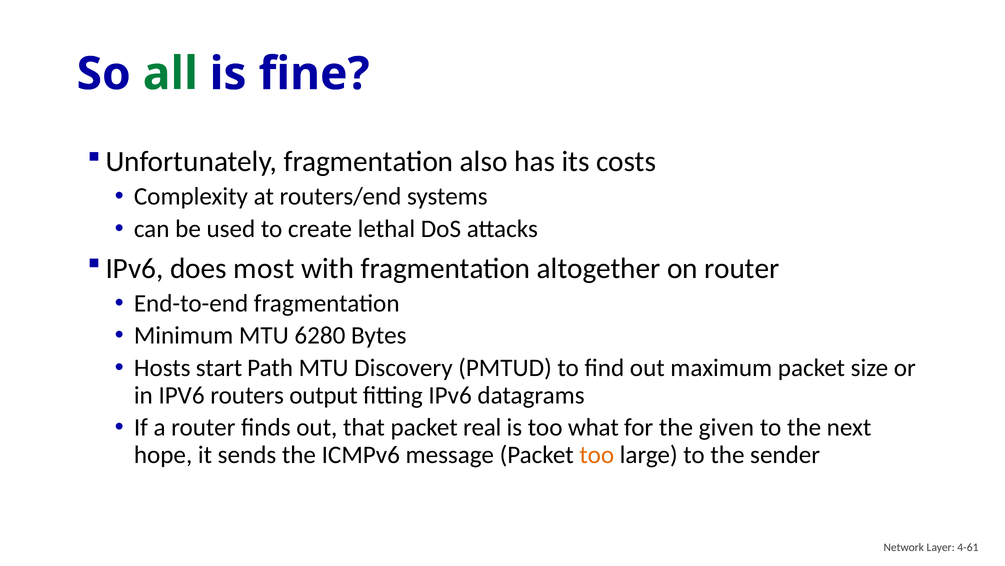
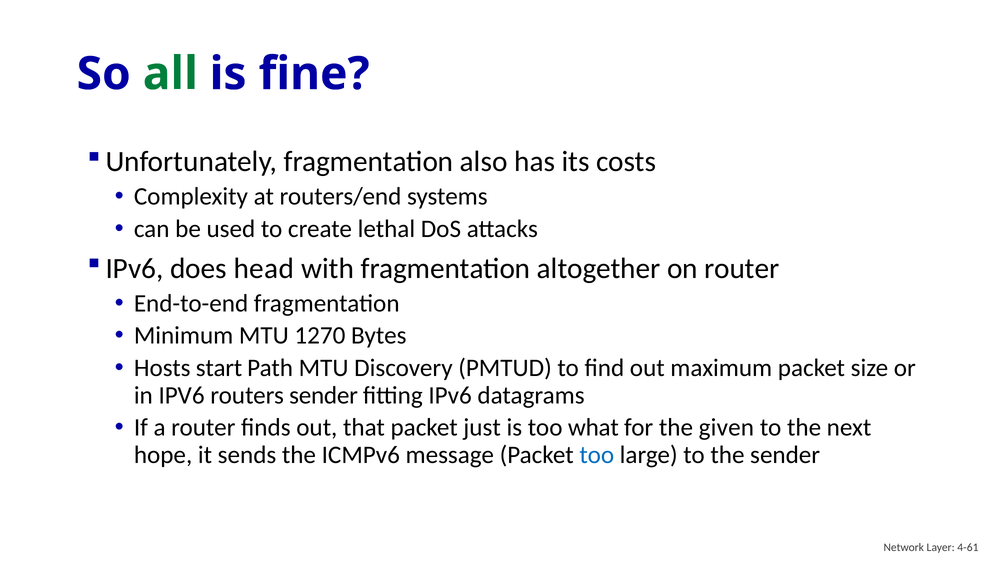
most: most -> head
6280: 6280 -> 1270
routers output: output -> sender
real: real -> just
too at (597, 454) colour: orange -> blue
